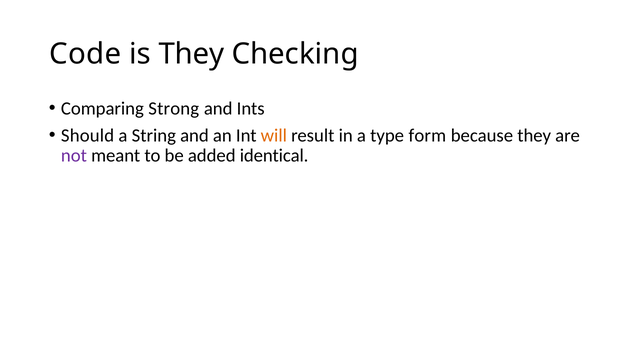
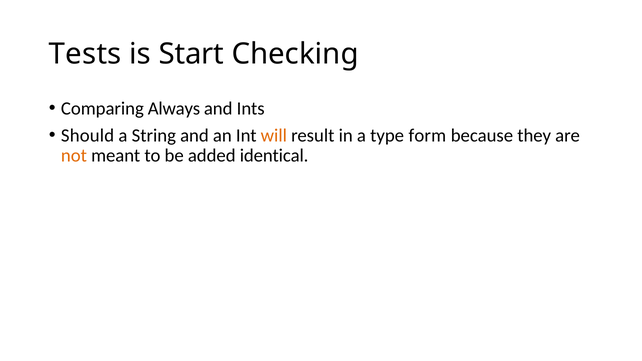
Code: Code -> Tests
is They: They -> Start
Strong: Strong -> Always
not colour: purple -> orange
